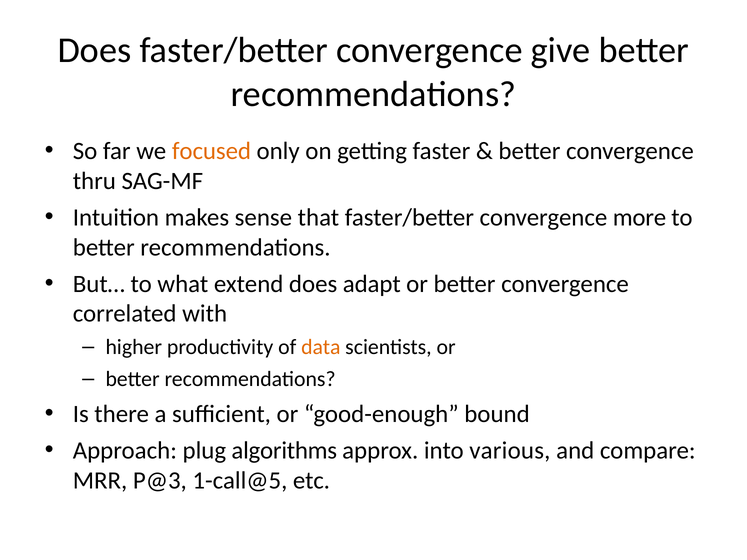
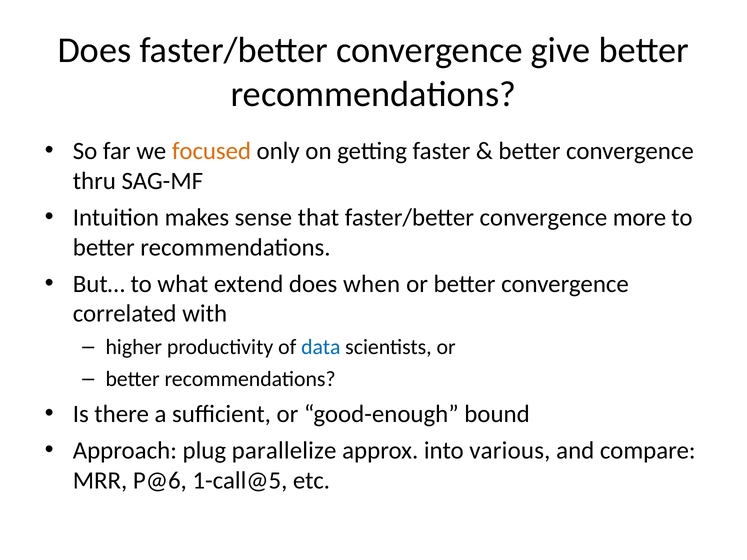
adapt: adapt -> when
data colour: orange -> blue
algorithms: algorithms -> parallelize
P@3: P@3 -> P@6
